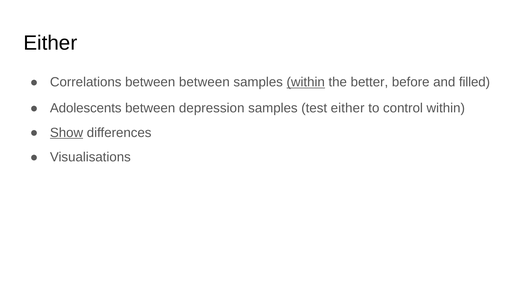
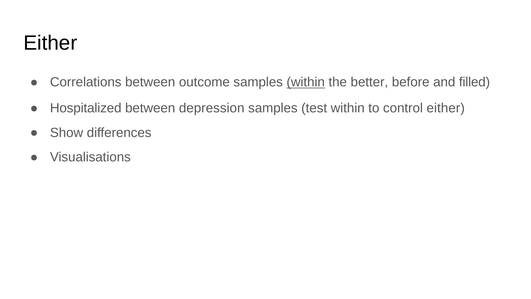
between between: between -> outcome
Adolescents: Adolescents -> Hospitalized
test either: either -> within
control within: within -> either
Show underline: present -> none
